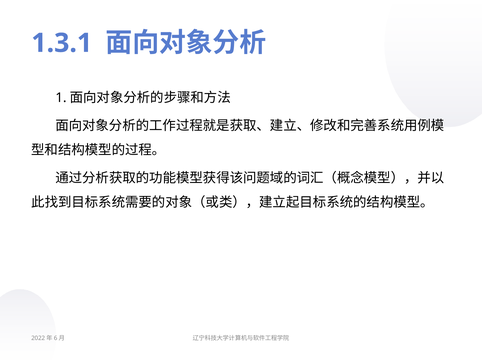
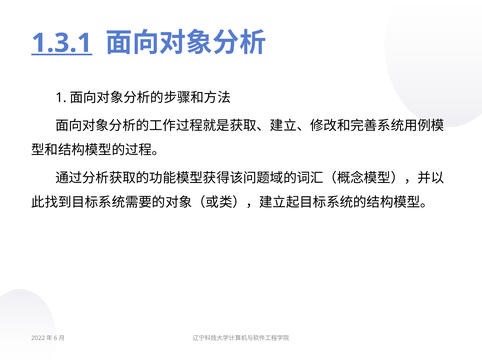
1.3.1 underline: none -> present
